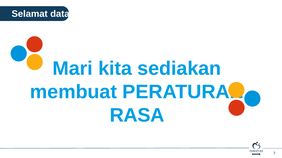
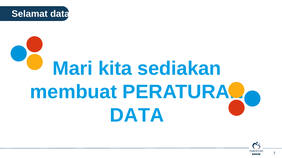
RASA: RASA -> DATA
